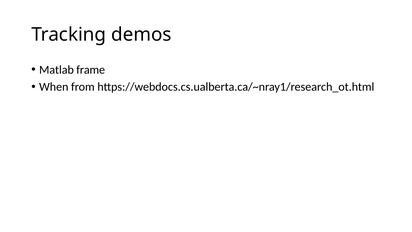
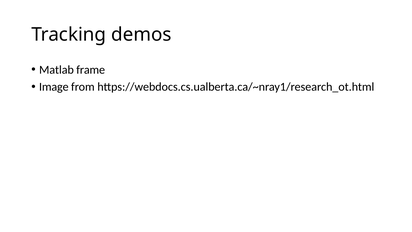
When: When -> Image
